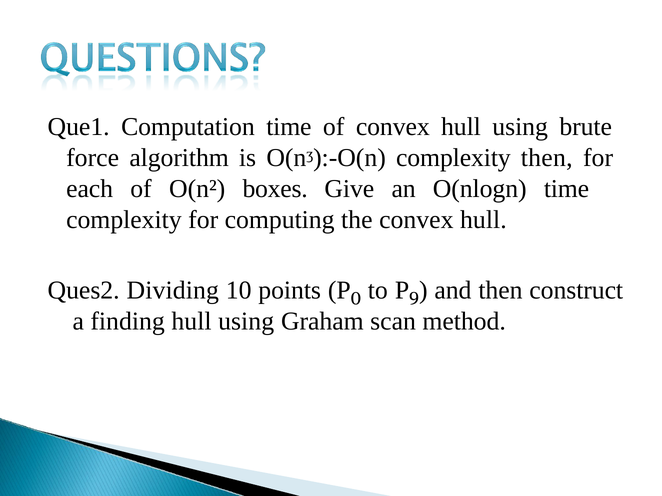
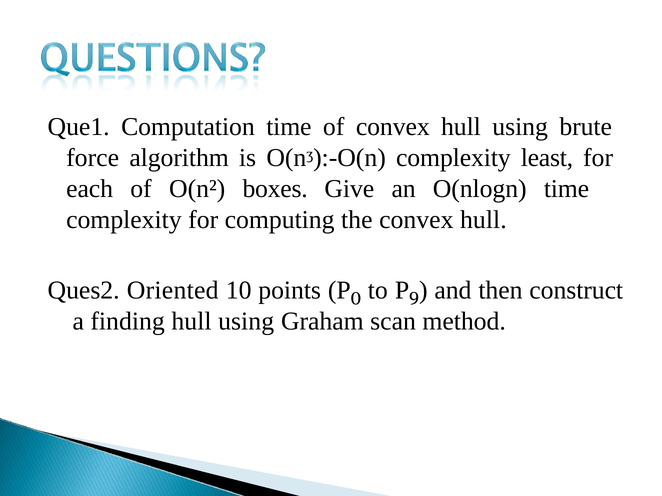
complexity then: then -> least
Dividing: Dividing -> Oriented
